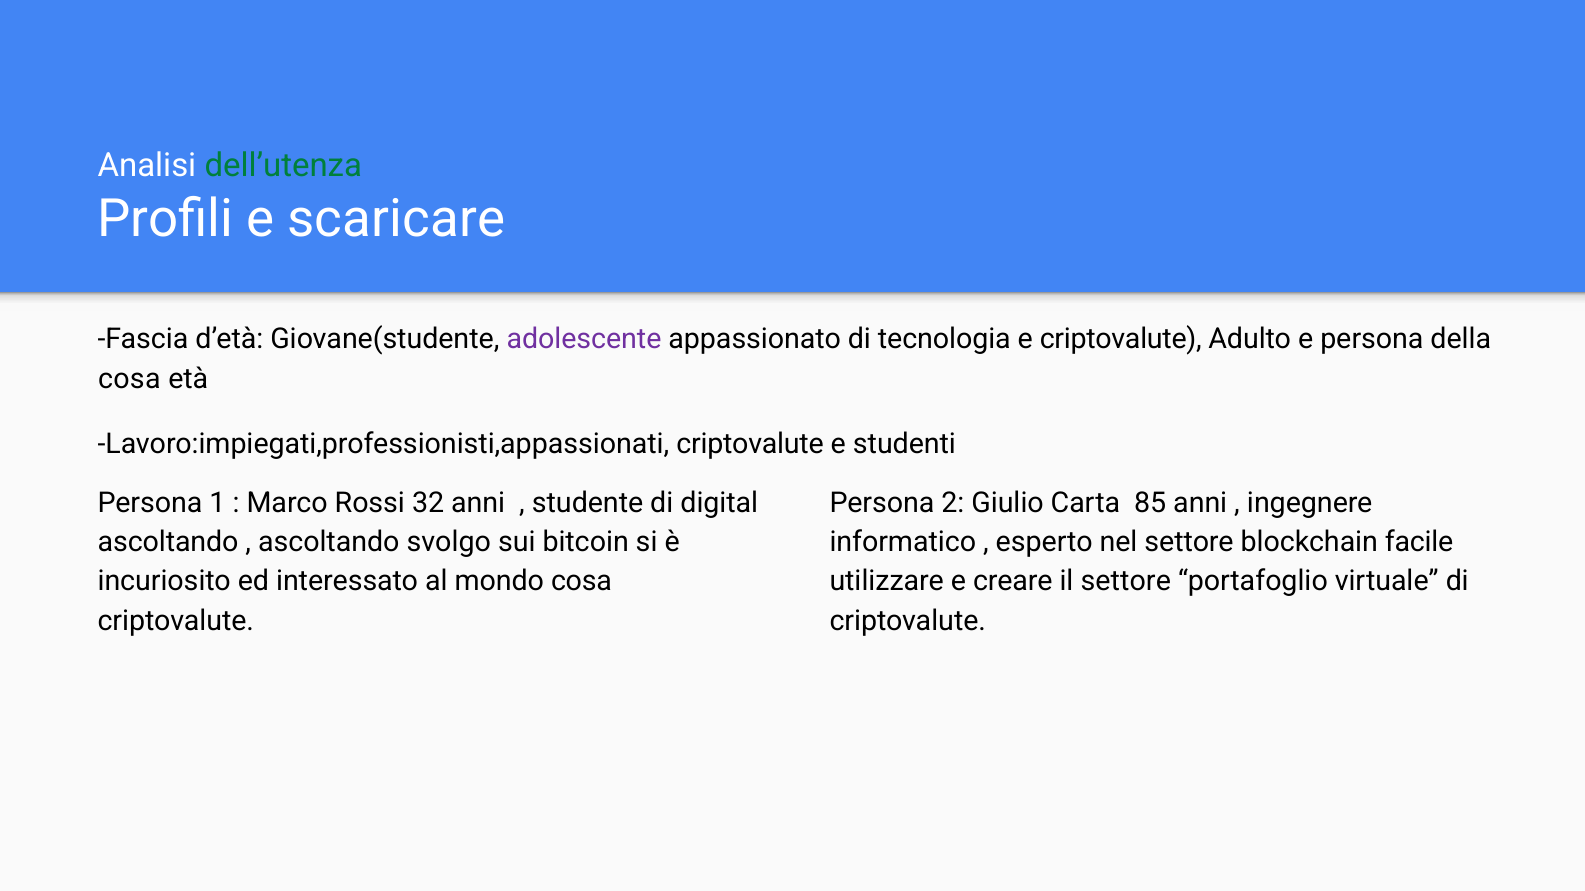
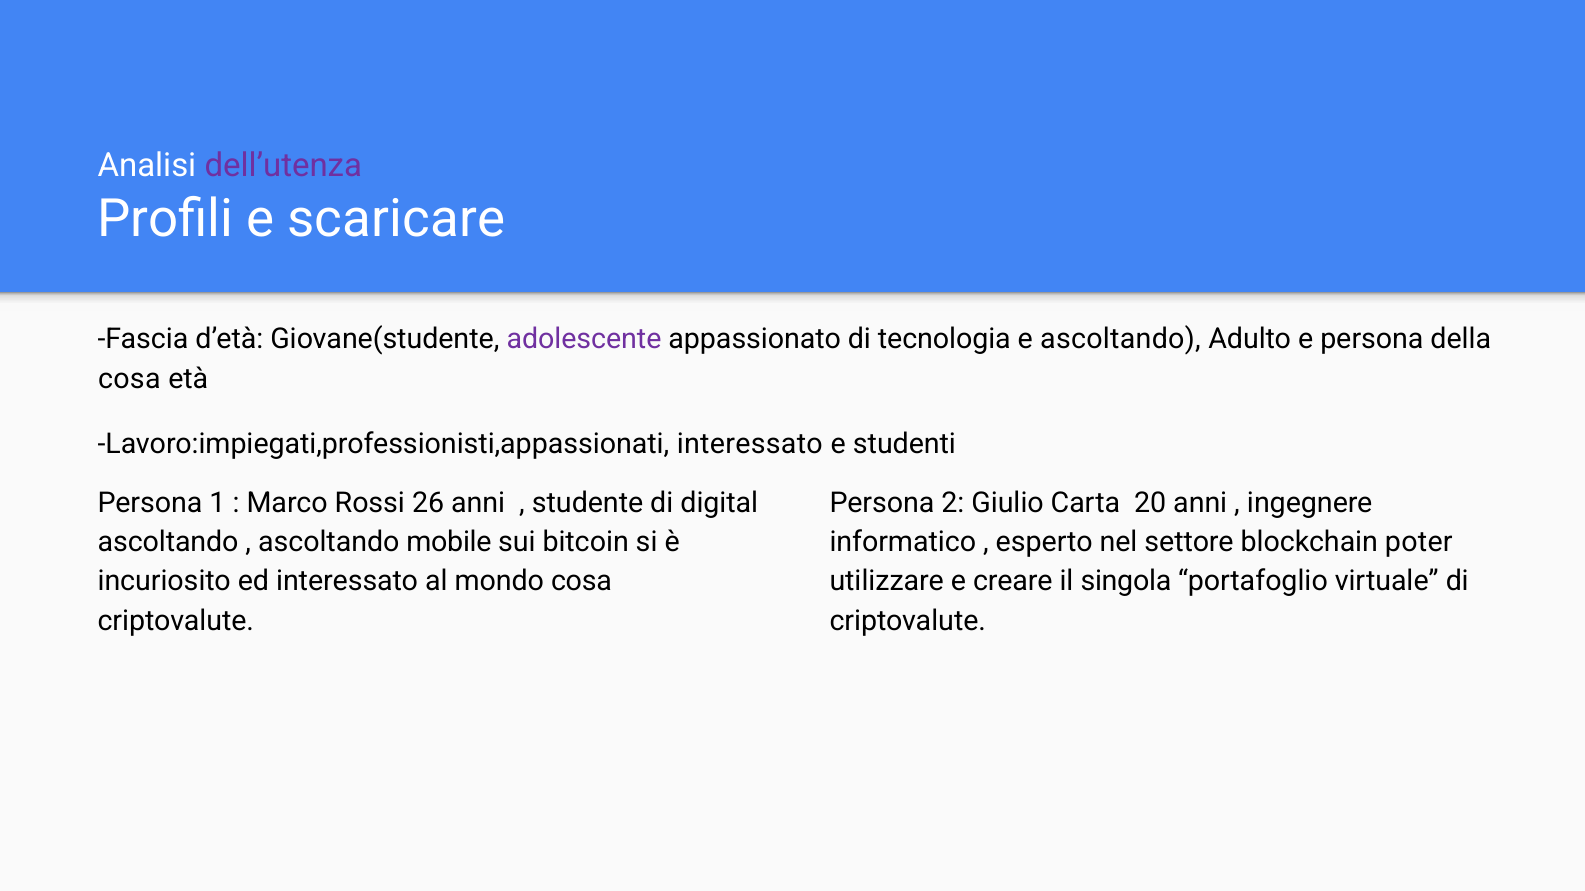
dell’utenza colour: green -> purple
e criptovalute: criptovalute -> ascoltando
Lavoro:impiegati,professionisti,appassionati criptovalute: criptovalute -> interessato
32: 32 -> 26
85: 85 -> 20
svolgo: svolgo -> mobile
facile: facile -> poter
il settore: settore -> singola
